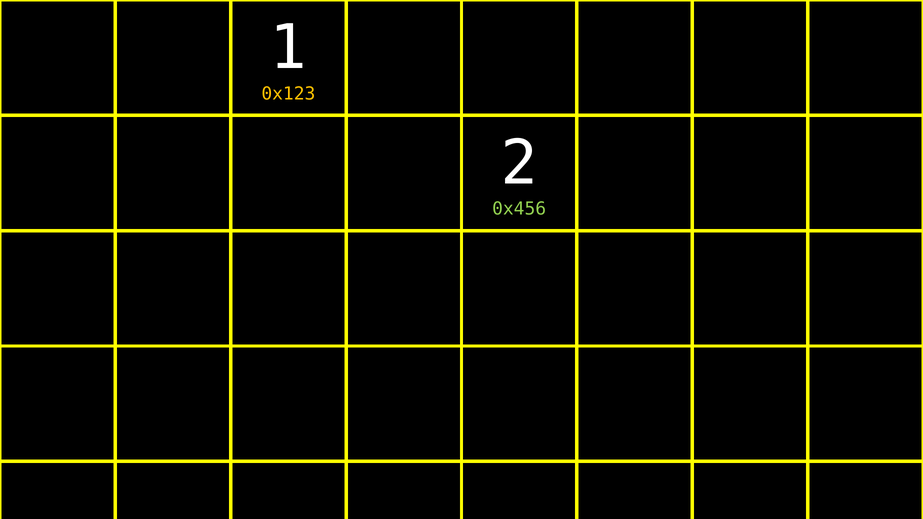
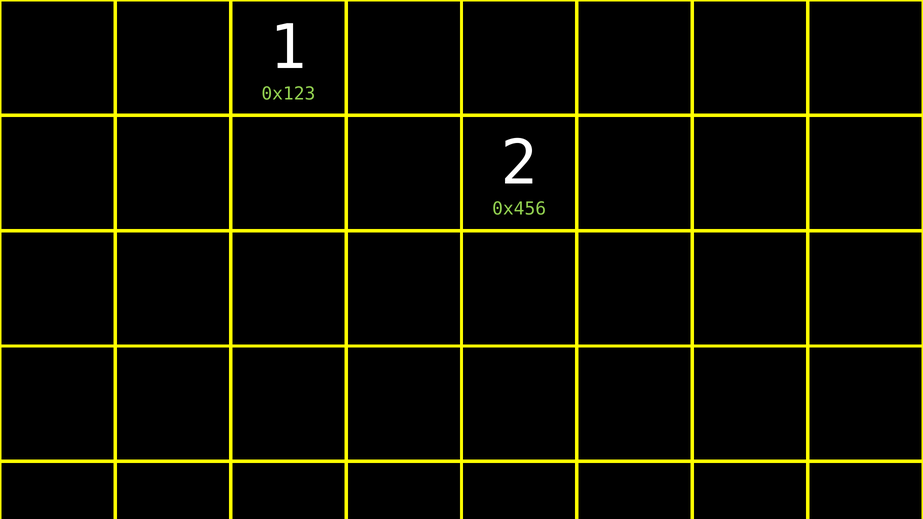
0x123 colour: yellow -> light green
